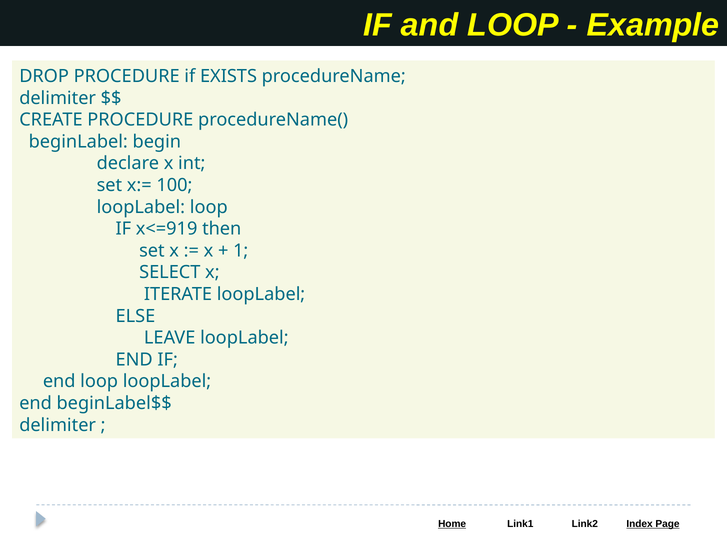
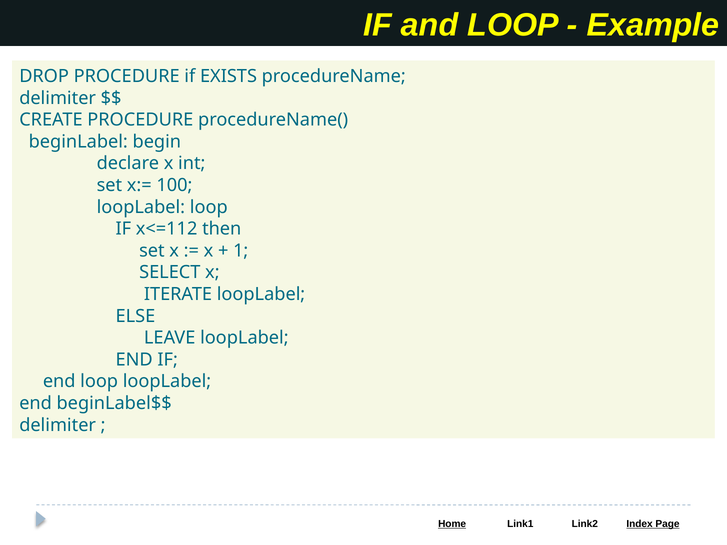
x<=919: x<=919 -> x<=112
